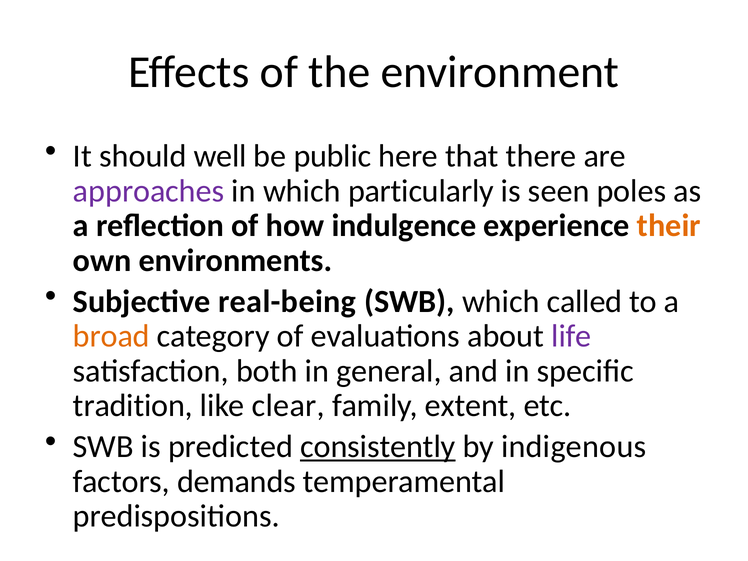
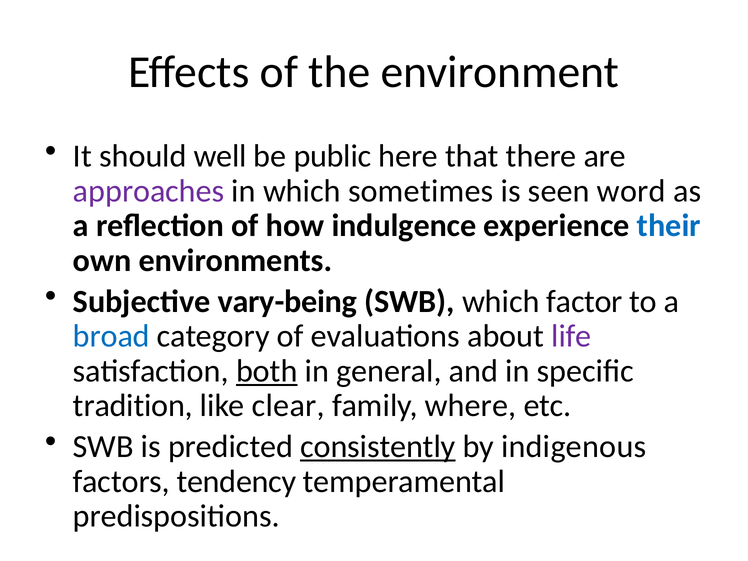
particularly: particularly -> sometimes
poles: poles -> word
their colour: orange -> blue
real-being: real-being -> vary-being
called: called -> factor
broad colour: orange -> blue
both underline: none -> present
extent: extent -> where
demands: demands -> tendency
